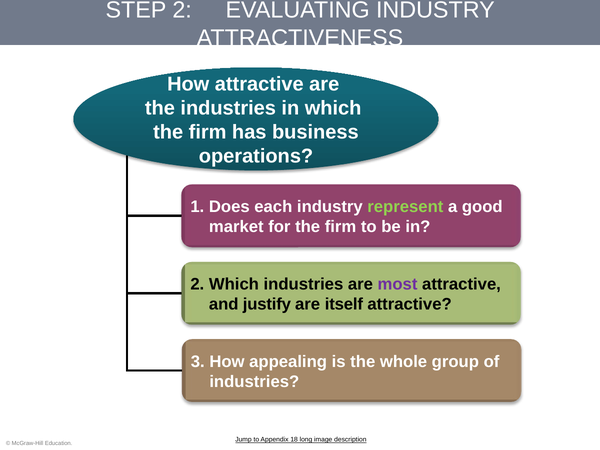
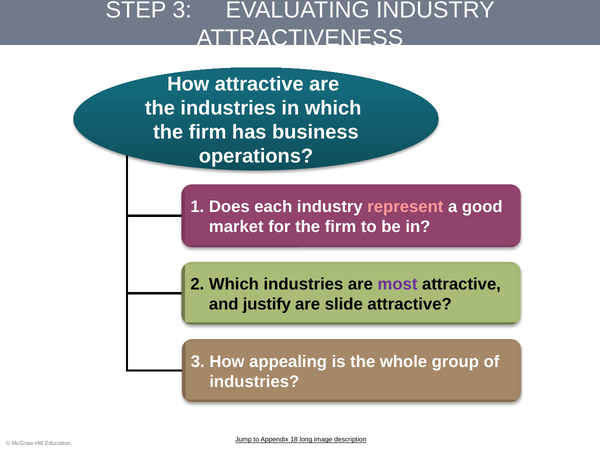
STEP 2: 2 -> 3
represent colour: light green -> pink
itself: itself -> slide
